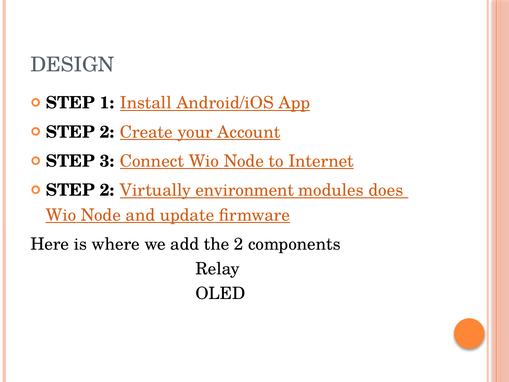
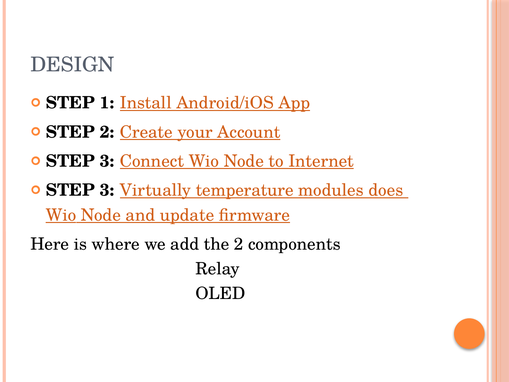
2 at (107, 190): 2 -> 3
environment: environment -> temperature
